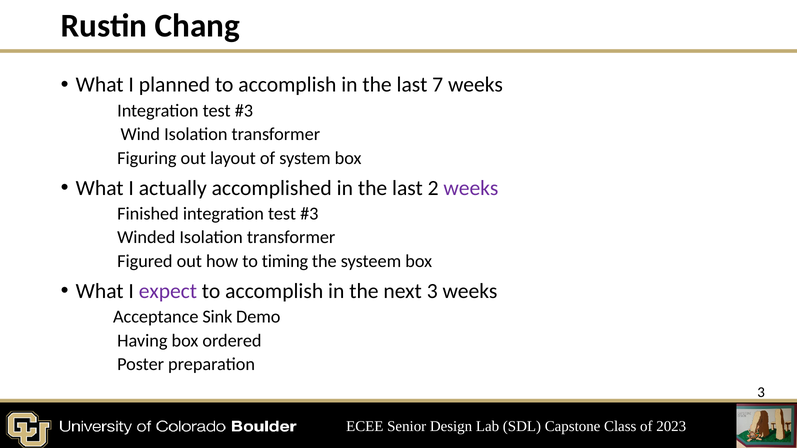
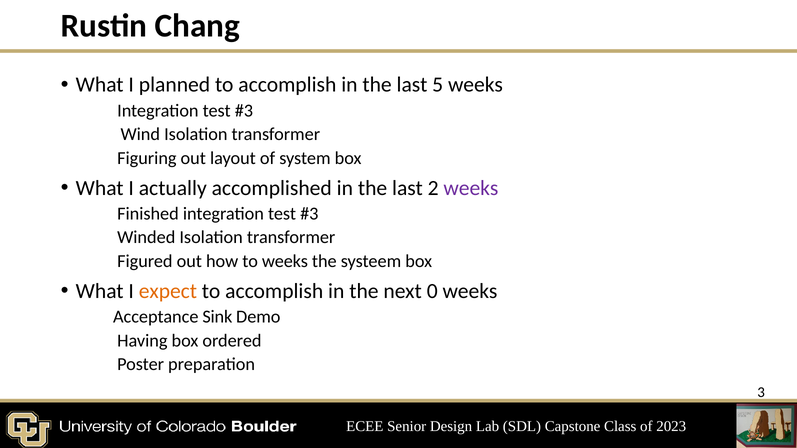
7: 7 -> 5
to timing: timing -> weeks
expect colour: purple -> orange
next 3: 3 -> 0
